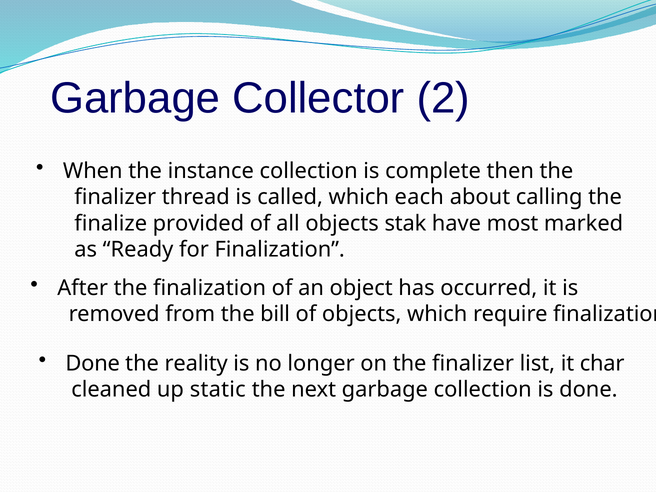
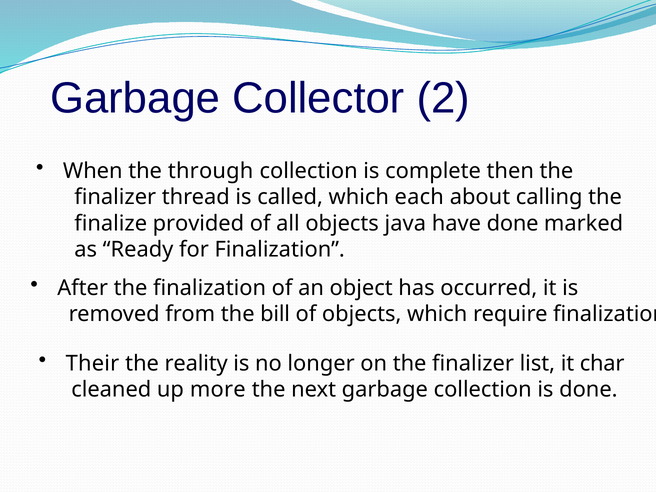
instance: instance -> through
stak: stak -> java
have most: most -> done
Done at (93, 363): Done -> Their
static: static -> more
